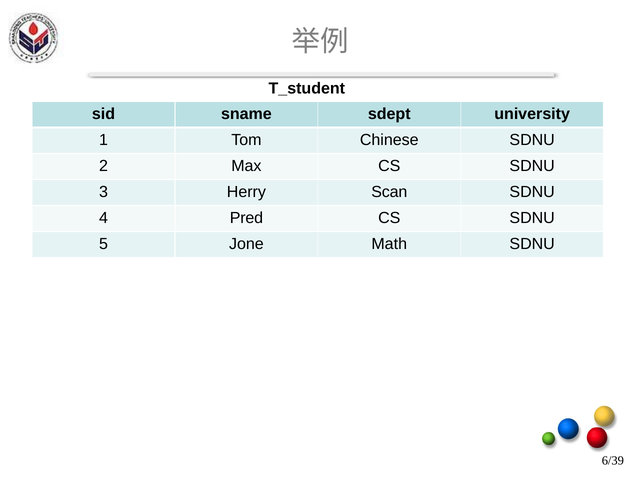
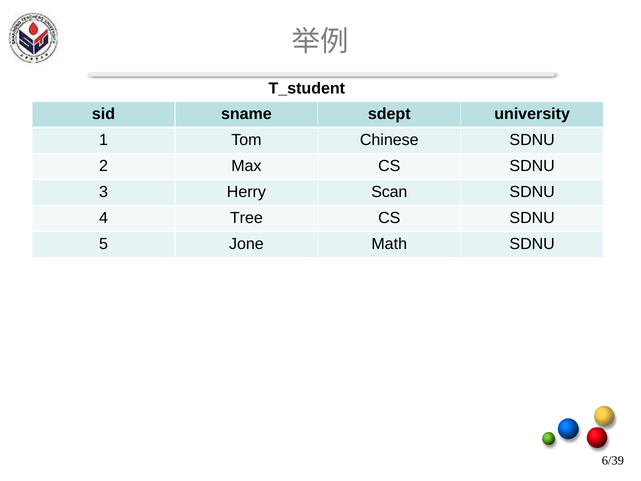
Pred: Pred -> Tree
